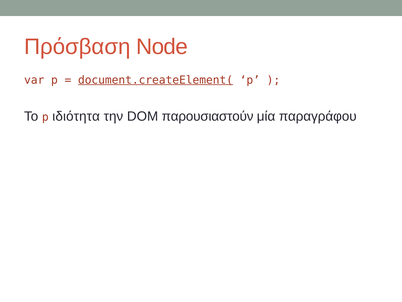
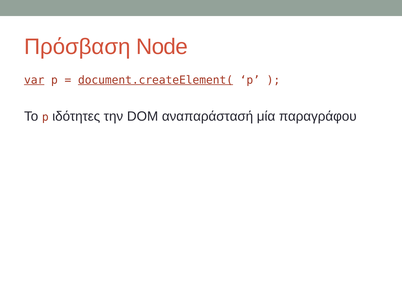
var underline: none -> present
ιδιότητα: ιδιότητα -> ιδότητες
παρουσιαστούν: παρουσιαστούν -> αναπαράστασή
